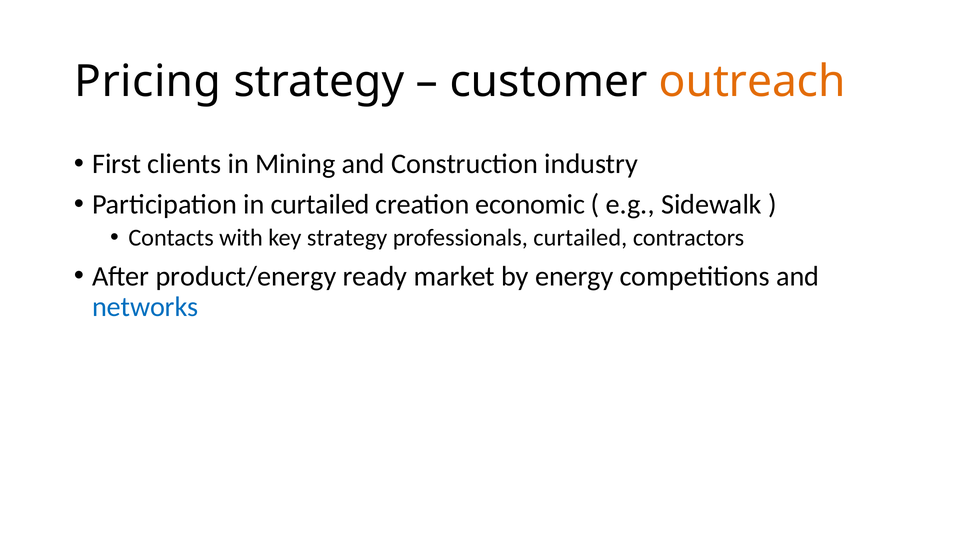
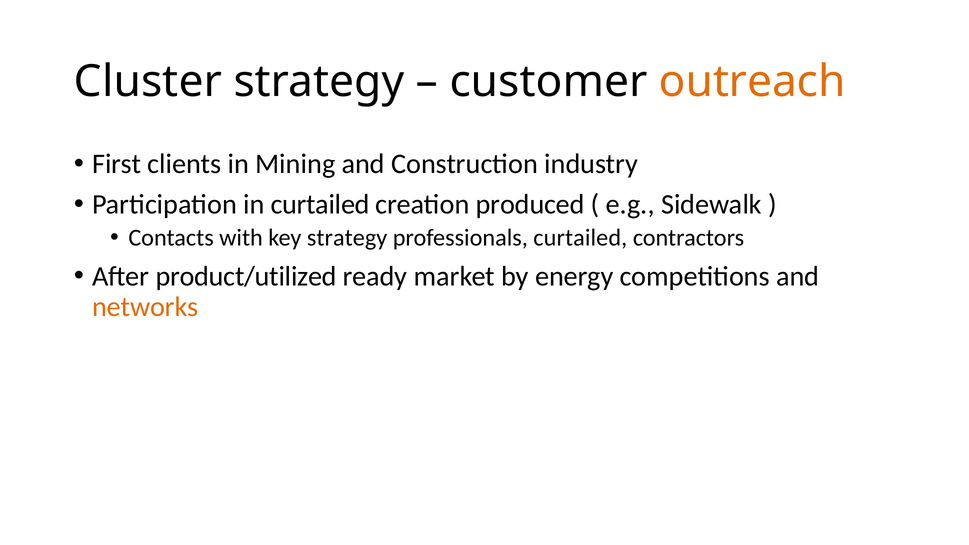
Pricing: Pricing -> Cluster
economic: economic -> produced
product/energy: product/energy -> product/utilized
networks colour: blue -> orange
